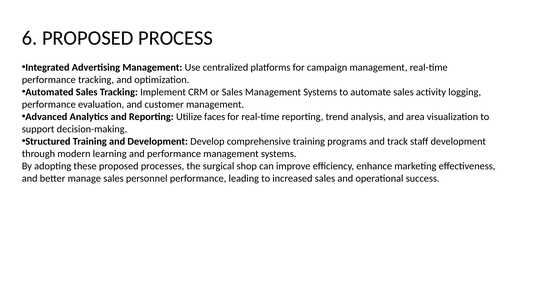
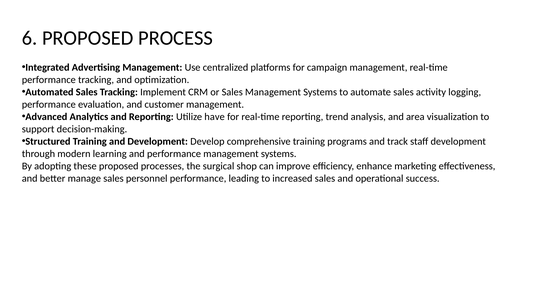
faces: faces -> have
